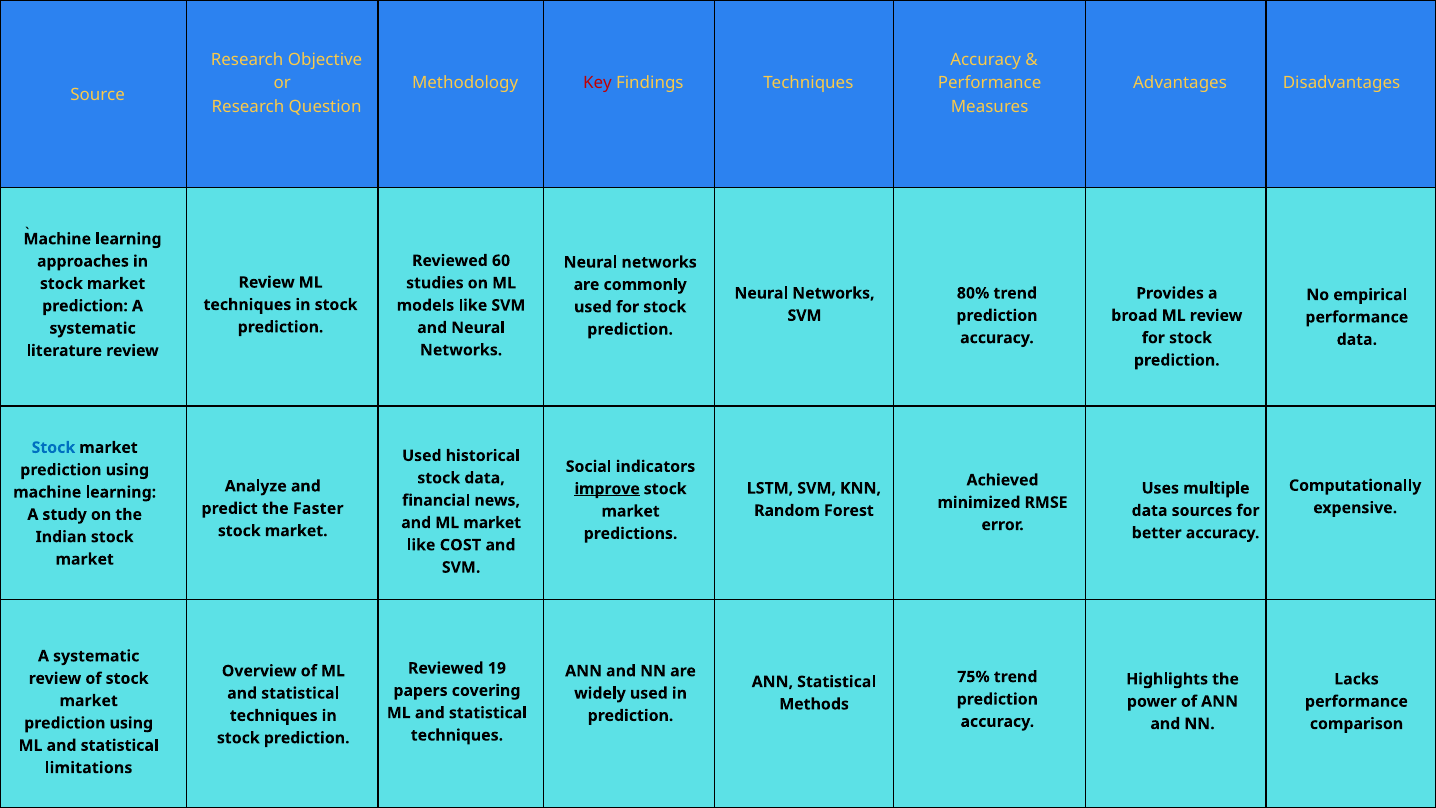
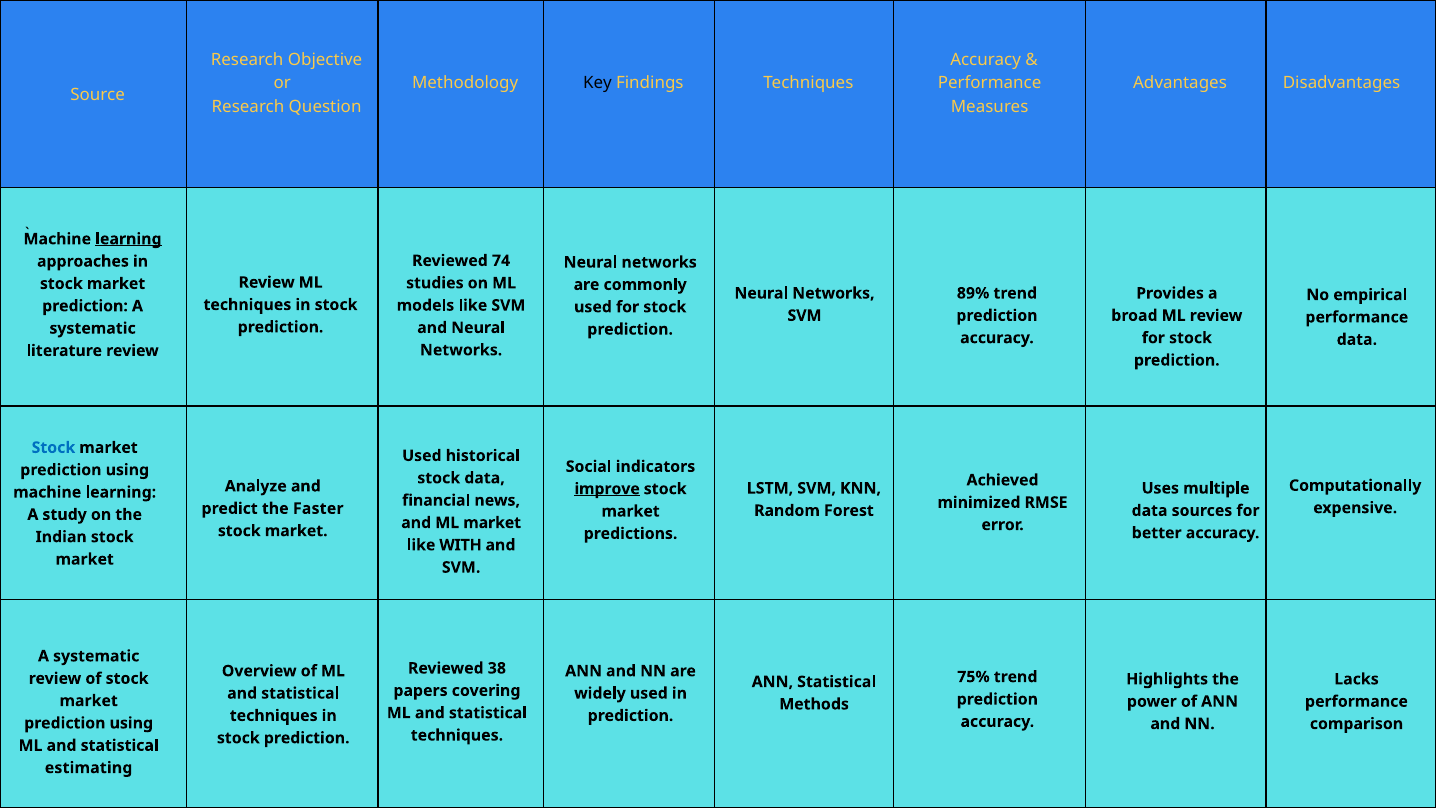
Key colour: red -> black
learning at (128, 239) underline: none -> present
60: 60 -> 74
80%: 80% -> 89%
COST: COST -> WITH
19: 19 -> 38
limitations: limitations -> estimating
